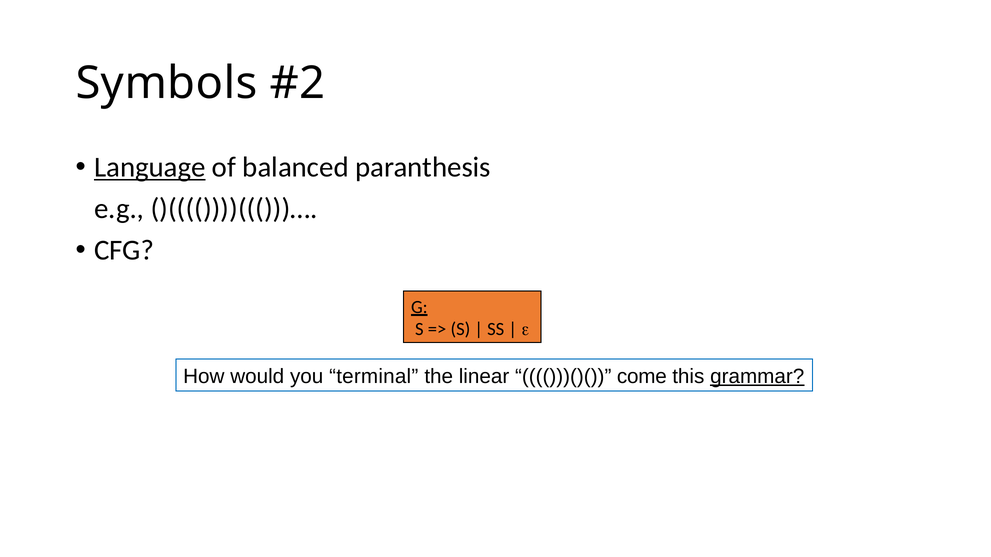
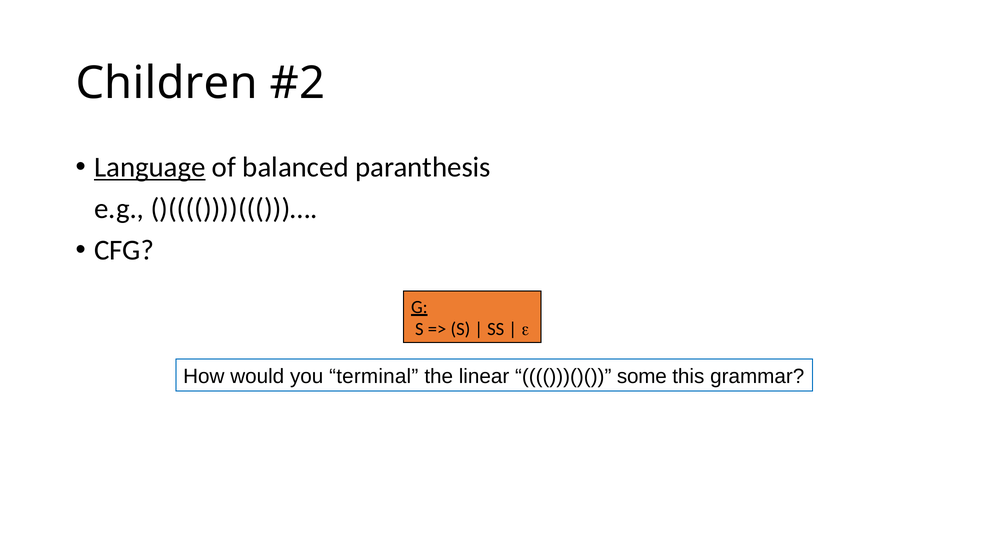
Symbols: Symbols -> Children
come: come -> some
grammar underline: present -> none
